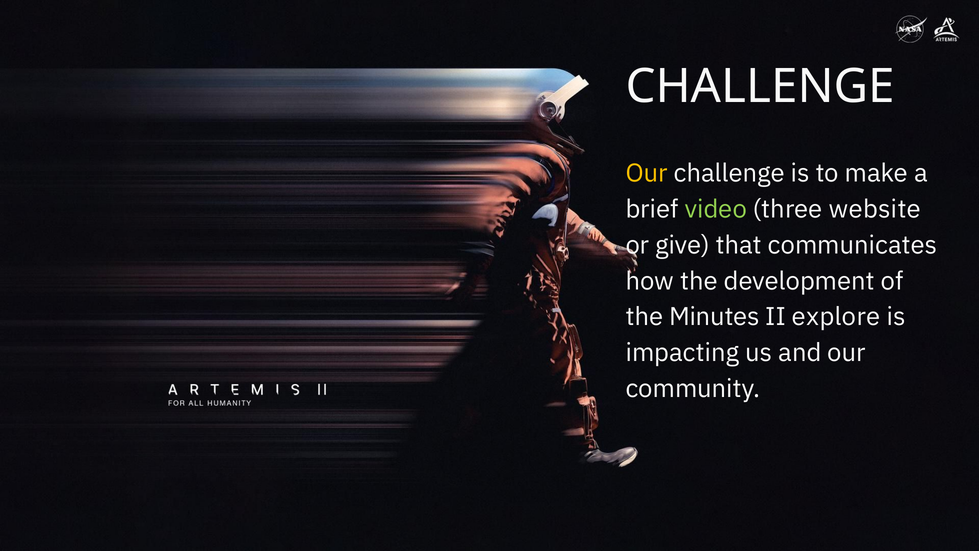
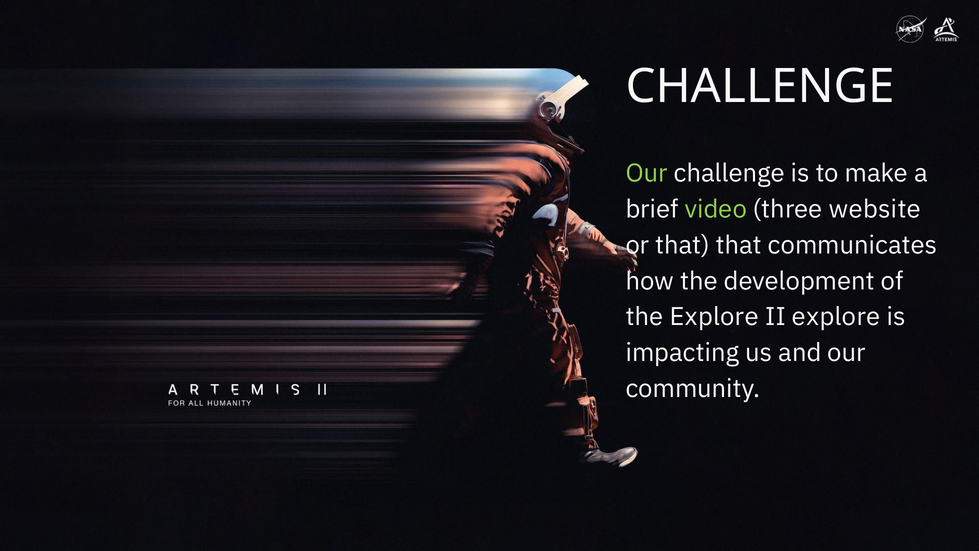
Our at (647, 173) colour: yellow -> light green
or give: give -> that
the Minutes: Minutes -> Explore
